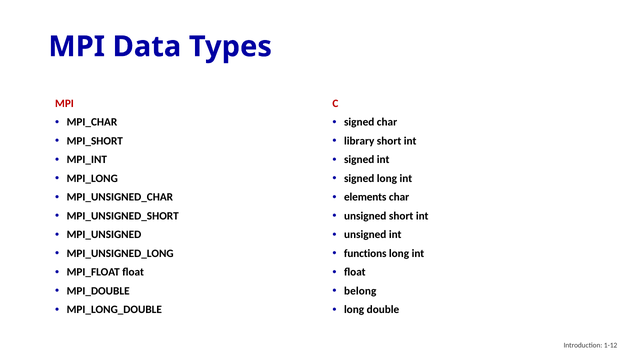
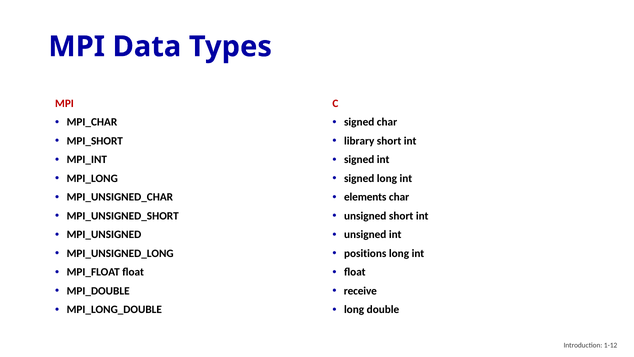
functions: functions -> positions
belong: belong -> receive
